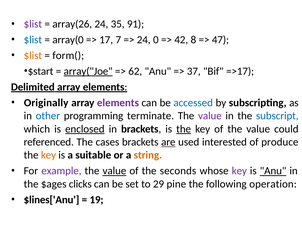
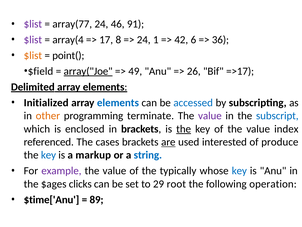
array(26: array(26 -> array(77
35: 35 -> 46
$list at (33, 40) colour: blue -> purple
array(0: array(0 -> array(4
7: 7 -> 8
0: 0 -> 1
8: 8 -> 6
47: 47 -> 36
form(: form( -> point(
$start: $start -> $field
62: 62 -> 49
37: 37 -> 26
Originally: Originally -> Initialized
elements at (118, 102) colour: purple -> blue
other colour: blue -> orange
enclosed underline: present -> none
could: could -> index
key at (48, 155) colour: orange -> blue
suitable: suitable -> markup
string colour: orange -> blue
value at (114, 170) underline: present -> none
seconds: seconds -> typically
key at (239, 170) colour: purple -> blue
Anu at (273, 170) underline: present -> none
pine: pine -> root
$lines['Anu: $lines['Anu -> $time['Anu
19: 19 -> 89
